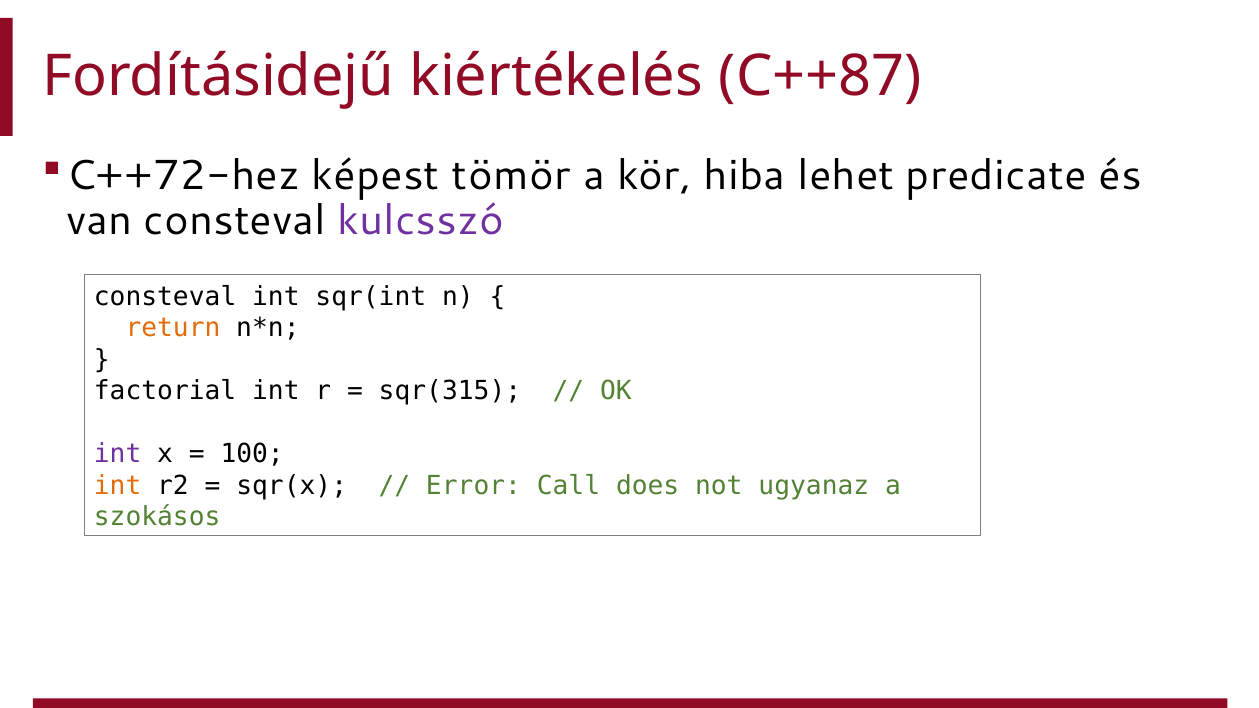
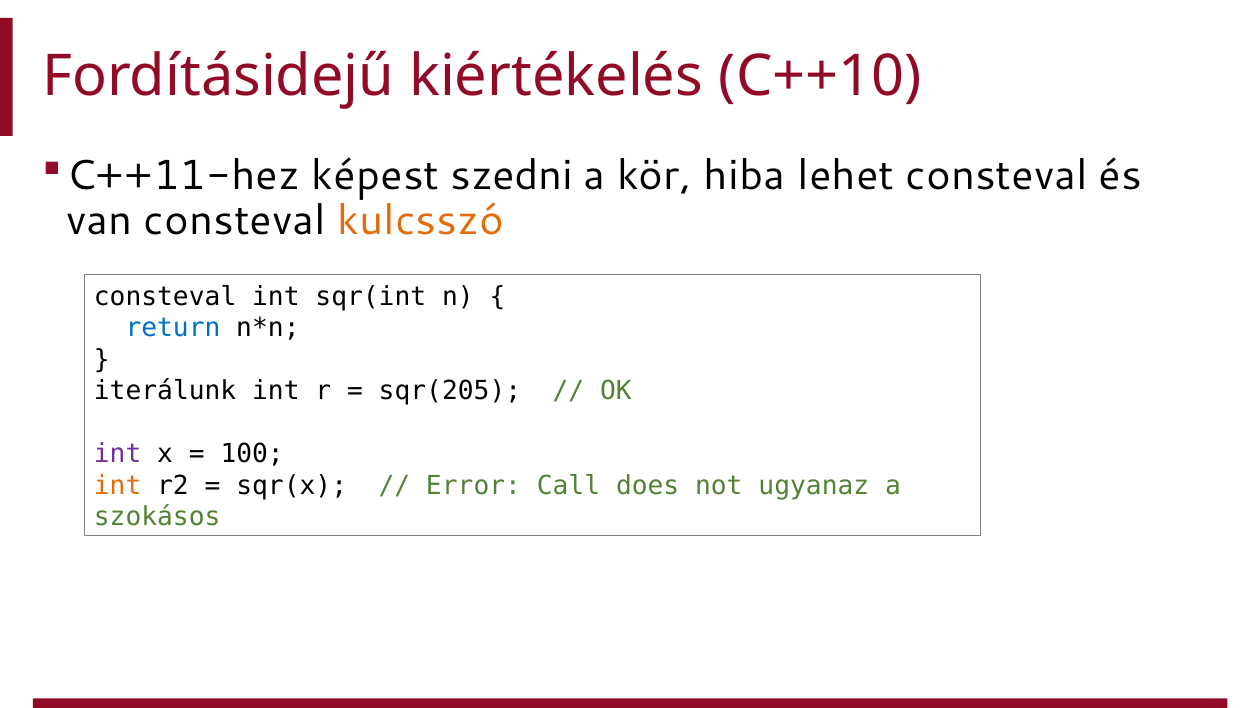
C++87: C++87 -> C++10
C++72-hez: C++72-hez -> C++11-hez
tömör: tömör -> szedni
lehet predicate: predicate -> consteval
kulcsszó colour: purple -> orange
return colour: orange -> blue
factorial: factorial -> iterálunk
sqr(315: sqr(315 -> sqr(205
